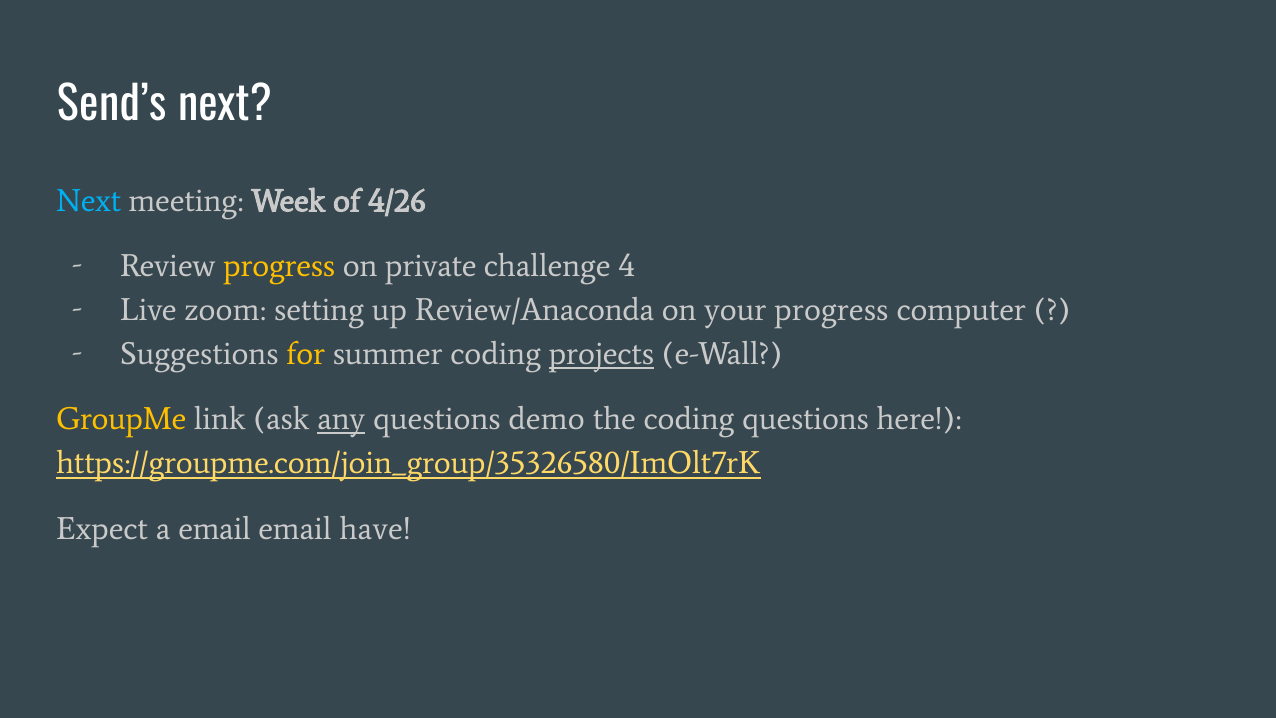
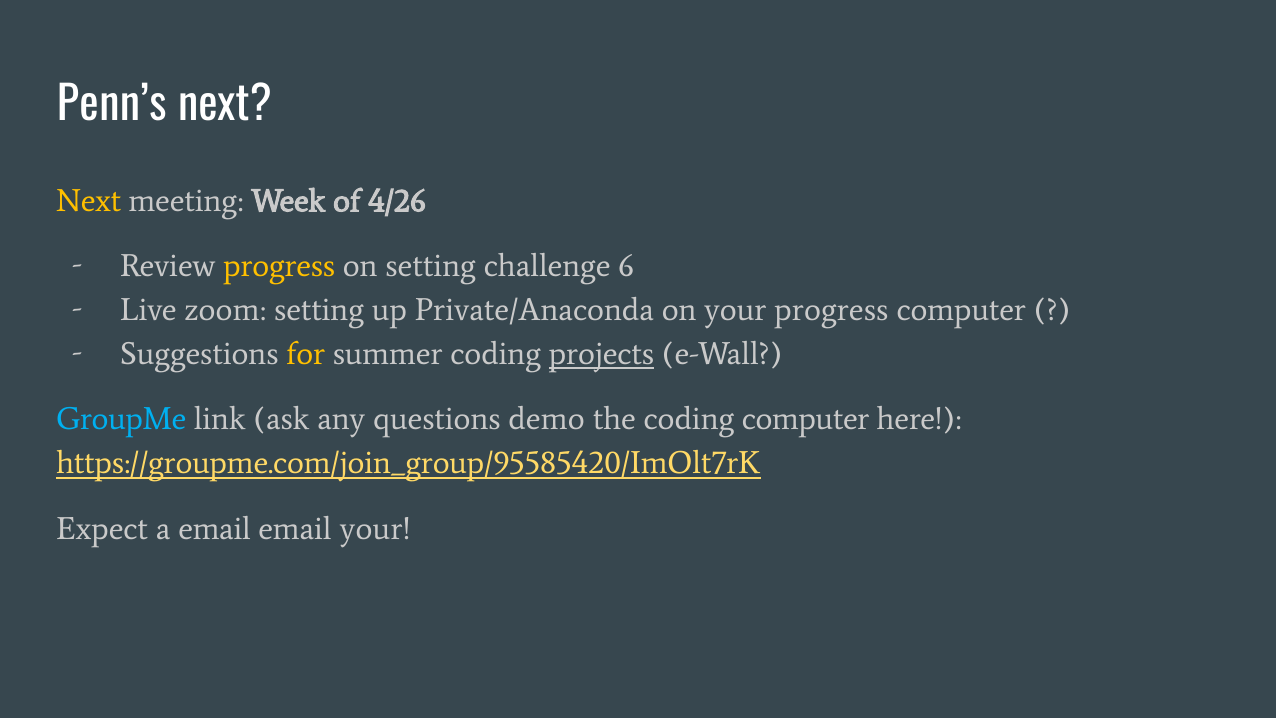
Send’s: Send’s -> Penn’s
Next at (89, 201) colour: light blue -> yellow
on private: private -> setting
4: 4 -> 6
Review/Anaconda: Review/Anaconda -> Private/Anaconda
GroupMe colour: yellow -> light blue
any underline: present -> none
coding questions: questions -> computer
https://groupme.com/join_group/35326580/ImOlt7rK: https://groupme.com/join_group/35326580/ImOlt7rK -> https://groupme.com/join_group/95585420/ImOlt7rK
email have: have -> your
